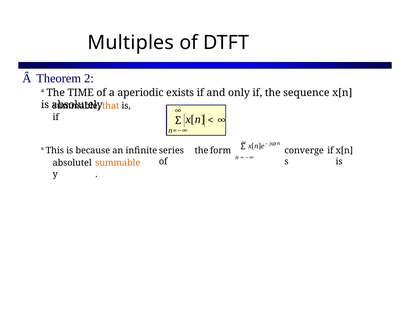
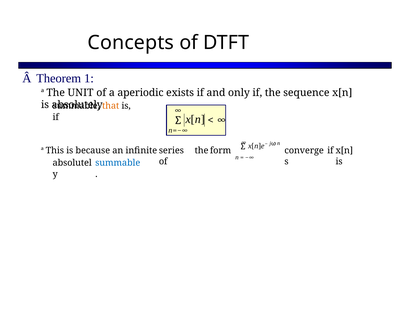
Multiples: Multiples -> Concepts
2: 2 -> 1
TIME: TIME -> UNIT
summable at (118, 163) colour: orange -> blue
